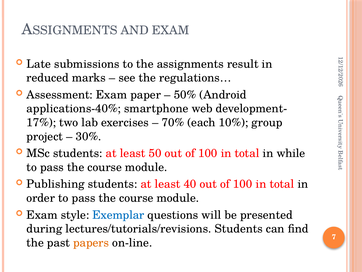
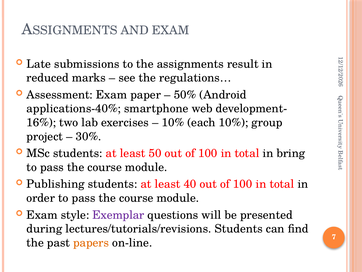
17%: 17% -> 16%
70% at (173, 122): 70% -> 10%
while: while -> bring
Exemplar colour: blue -> purple
